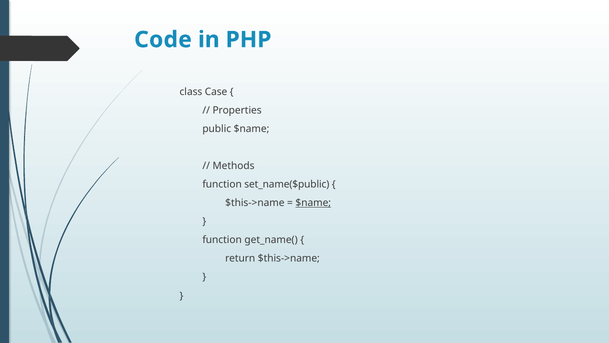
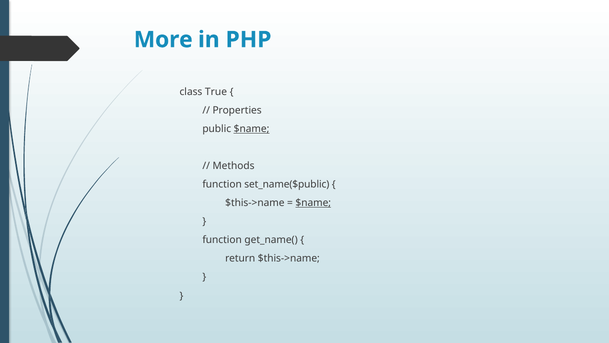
Code: Code -> More
Case: Case -> True
$name at (252, 129) underline: none -> present
